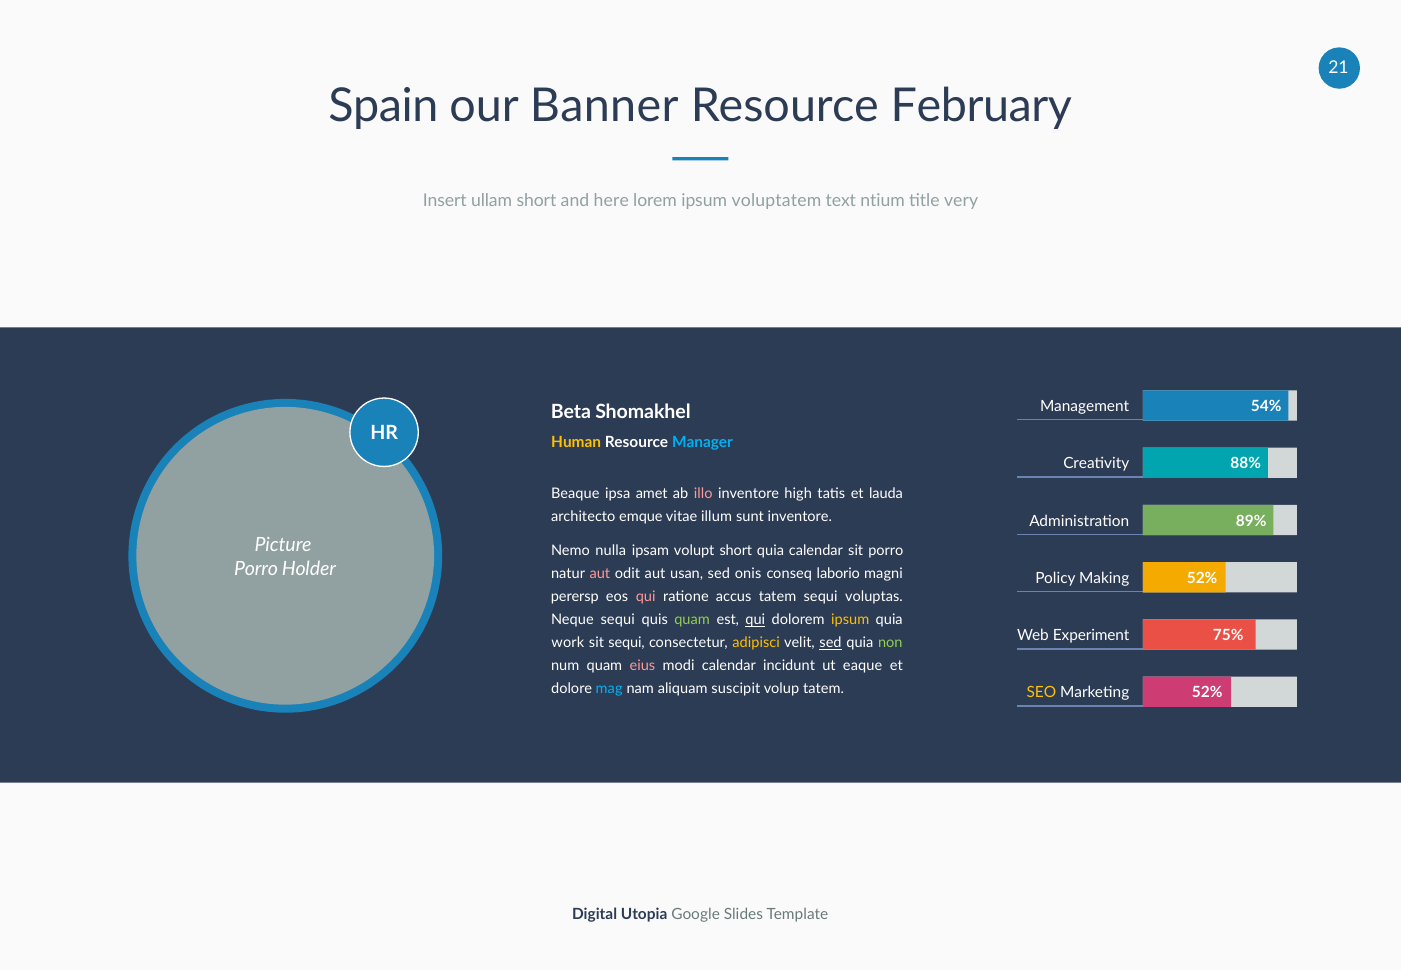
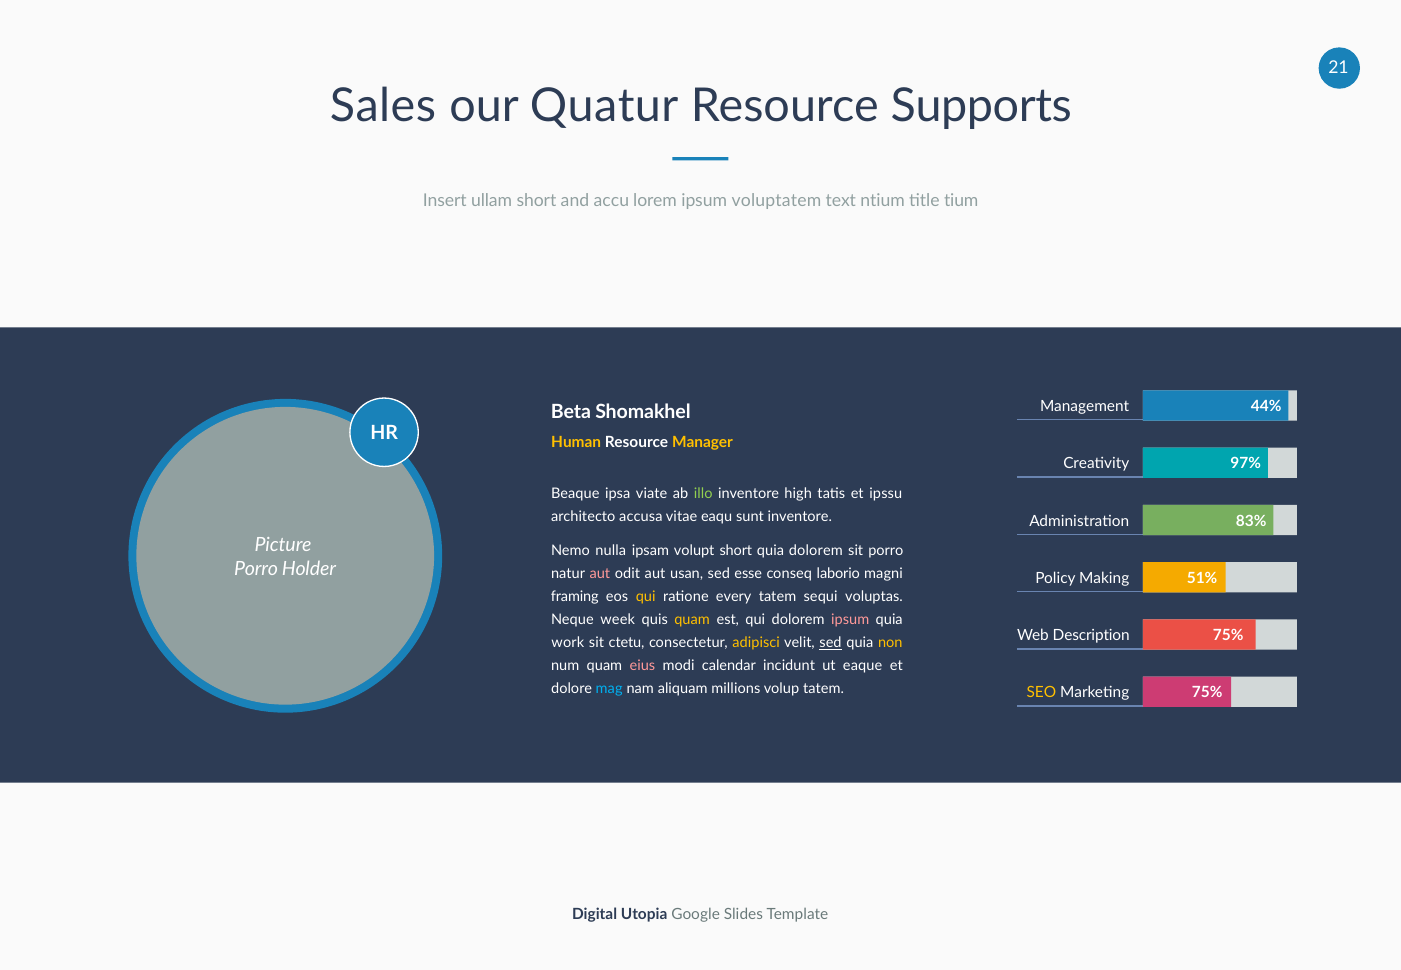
Spain: Spain -> Sales
Banner: Banner -> Quatur
February: February -> Supports
here: here -> accu
very: very -> tium
54%: 54% -> 44%
Manager colour: light blue -> yellow
88%: 88% -> 97%
amet: amet -> viate
illo colour: pink -> light green
lauda: lauda -> ipssu
emque: emque -> accusa
illum: illum -> eaqu
89%: 89% -> 83%
quia calendar: calendar -> dolorem
onis: onis -> esse
Making 52%: 52% -> 51%
perersp: perersp -> framing
qui at (646, 597) colour: pink -> yellow
accus: accus -> every
Neque sequi: sequi -> week
quam at (692, 620) colour: light green -> yellow
qui at (755, 620) underline: present -> none
ipsum at (850, 620) colour: yellow -> pink
Experiment: Experiment -> Description
sit sequi: sequi -> ctetu
non colour: light green -> yellow
suscipit: suscipit -> millions
Marketing 52%: 52% -> 75%
